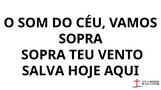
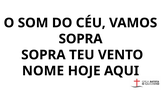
SALVA: SALVA -> NOME
